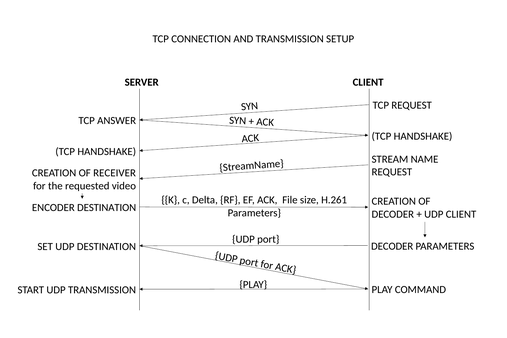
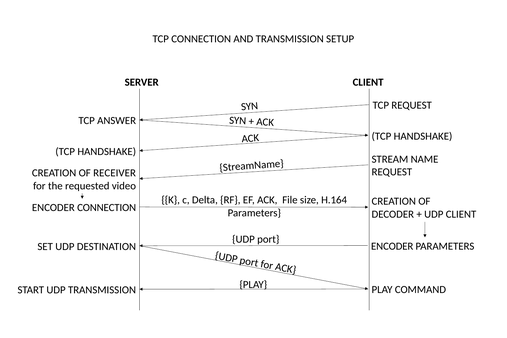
H.261: H.261 -> H.164
ENCODER DESTINATION: DESTINATION -> CONNECTION
DECODER at (392, 246): DECODER -> ENCODER
